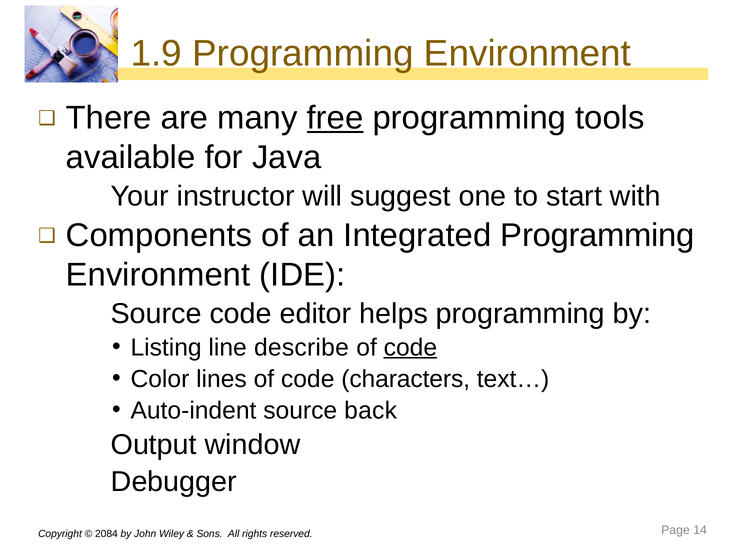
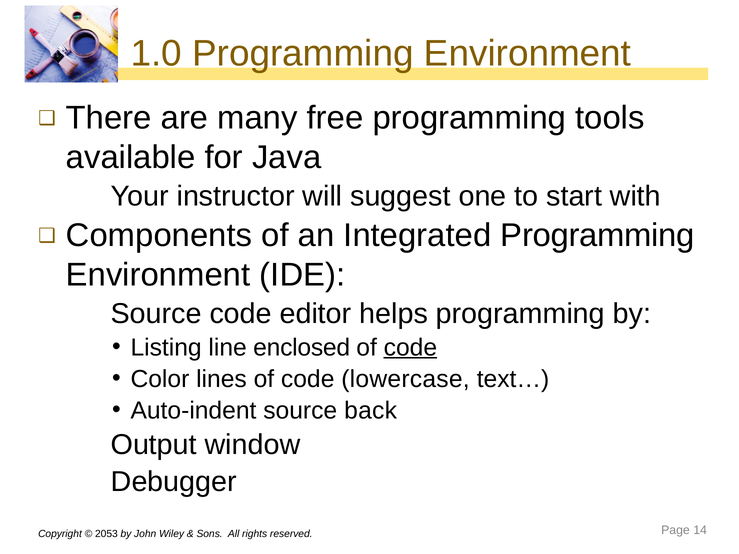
1.9: 1.9 -> 1.0
free underline: present -> none
describe: describe -> enclosed
characters: characters -> lowercase
2084: 2084 -> 2053
